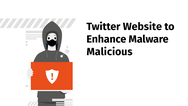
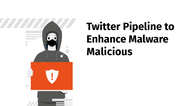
Website: Website -> Pipeline
